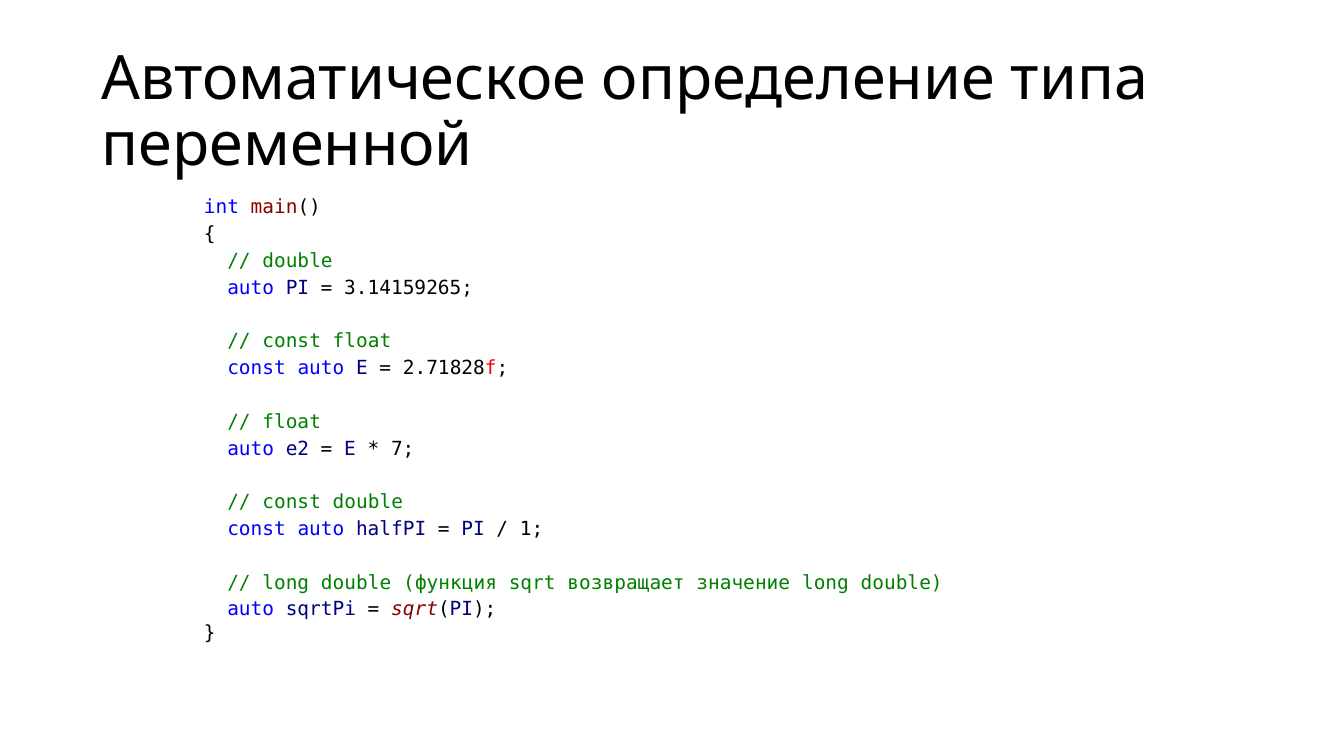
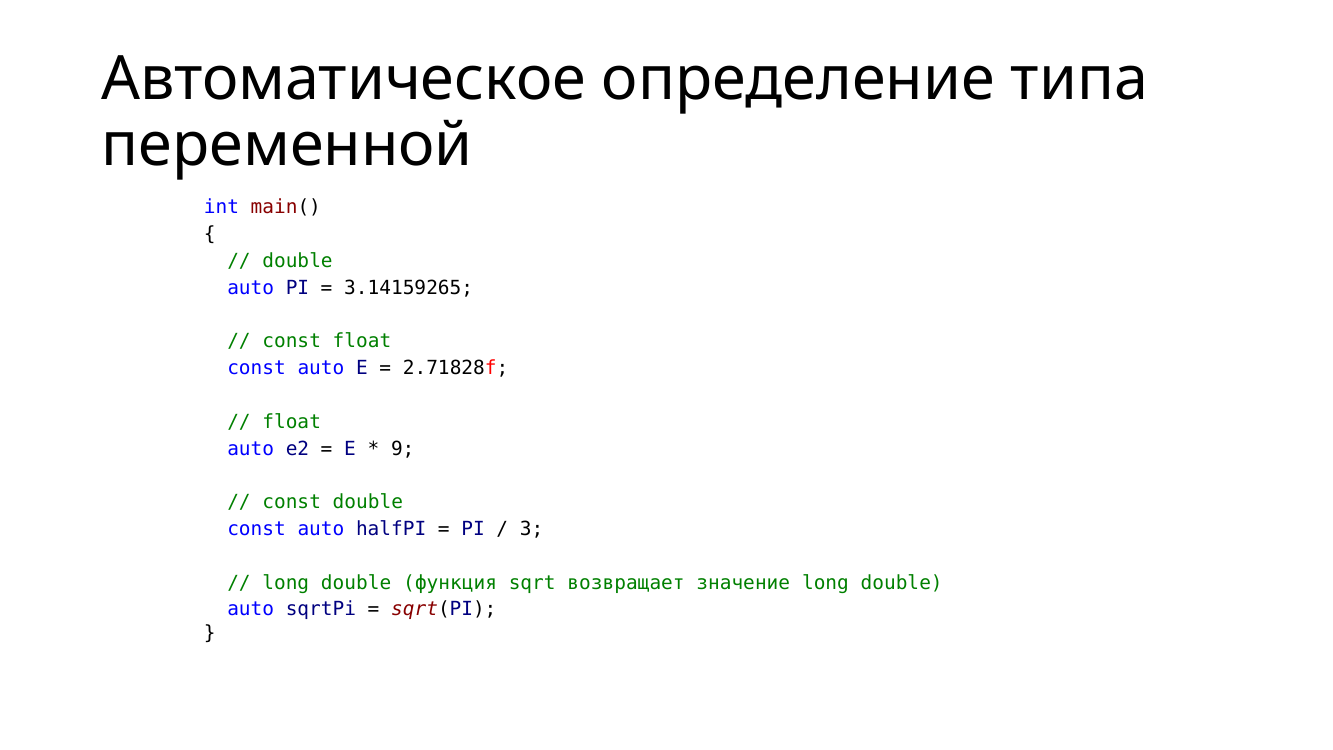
7: 7 -> 9
1: 1 -> 3
